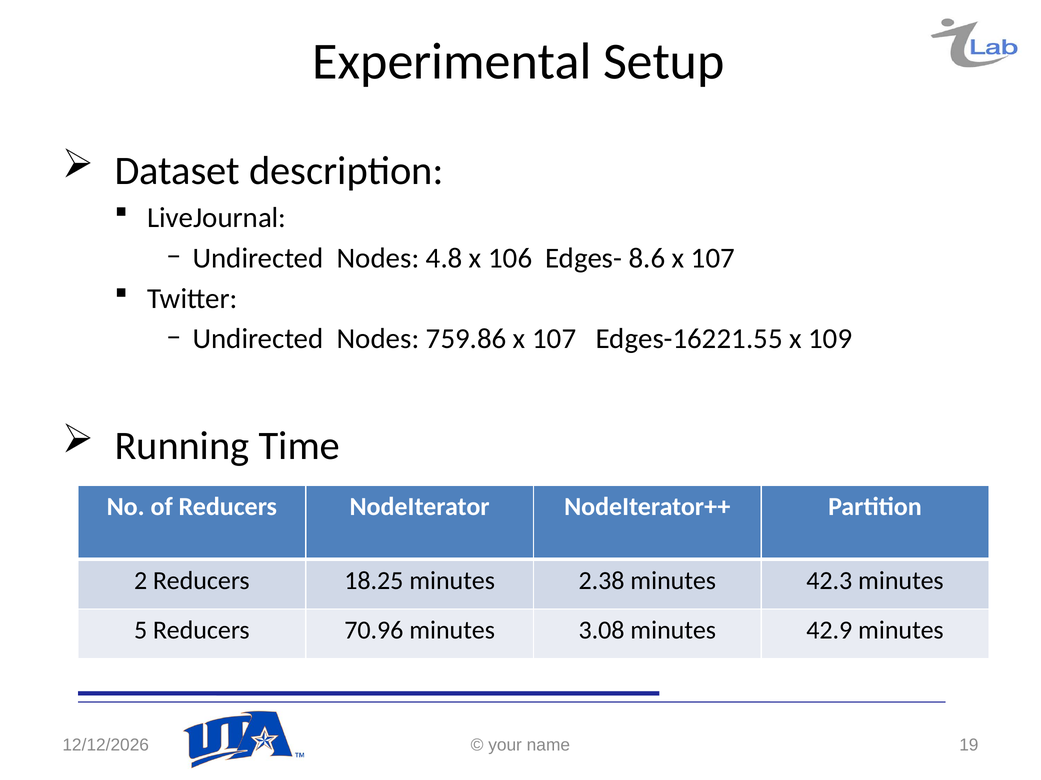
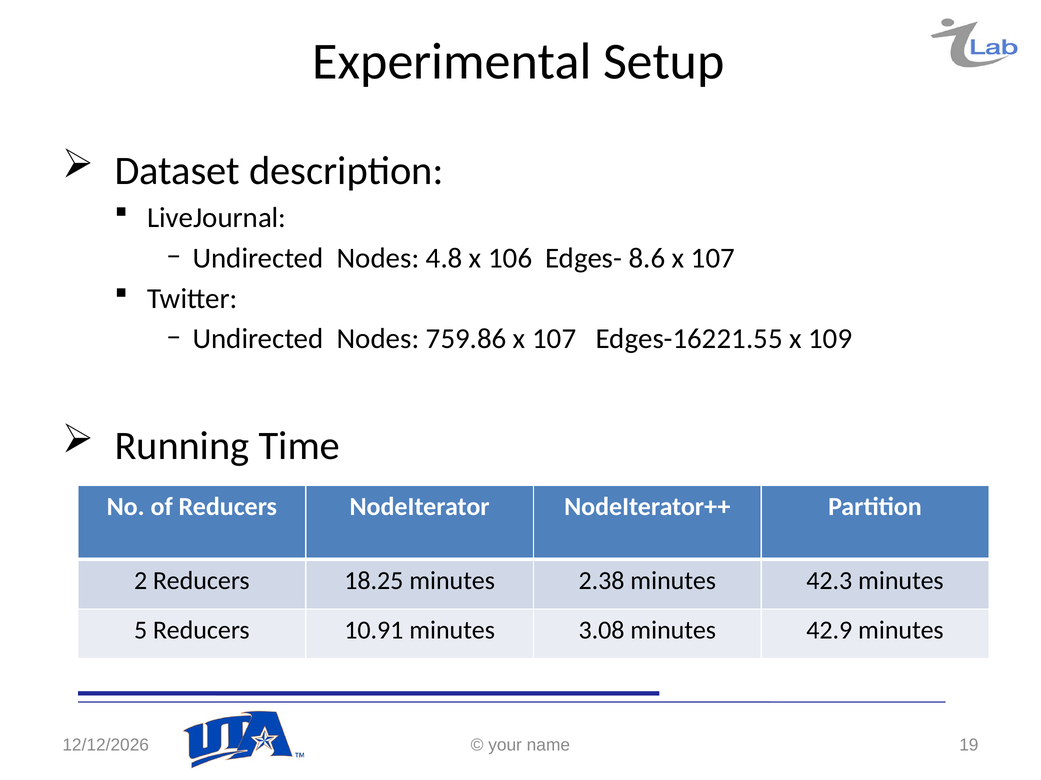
70.96: 70.96 -> 10.91
